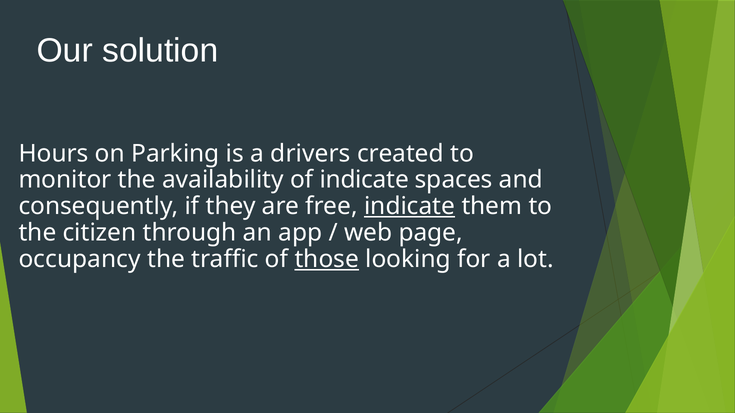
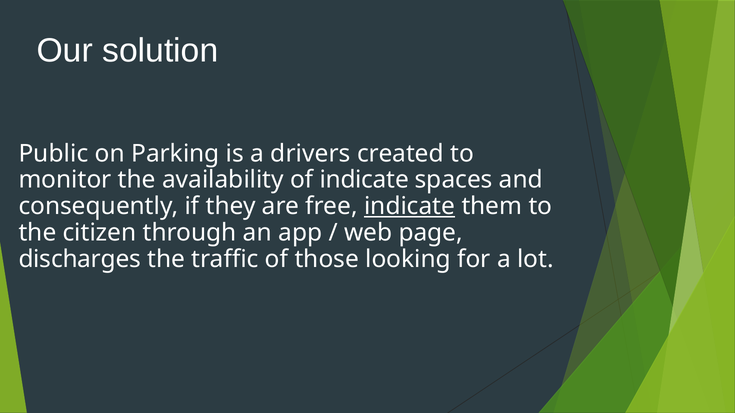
Hours: Hours -> Public
occupancy: occupancy -> discharges
those underline: present -> none
